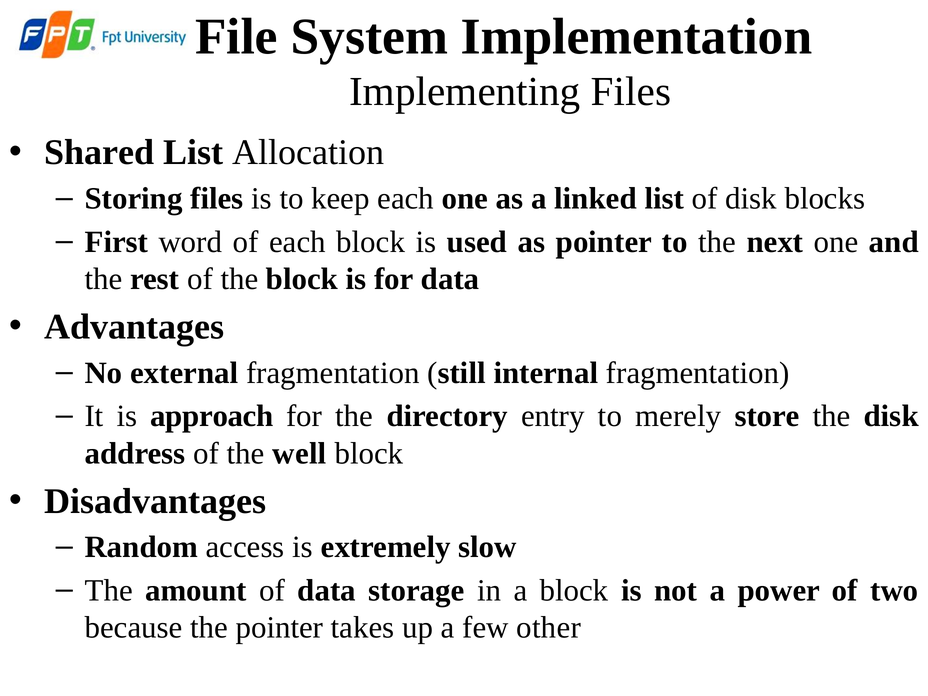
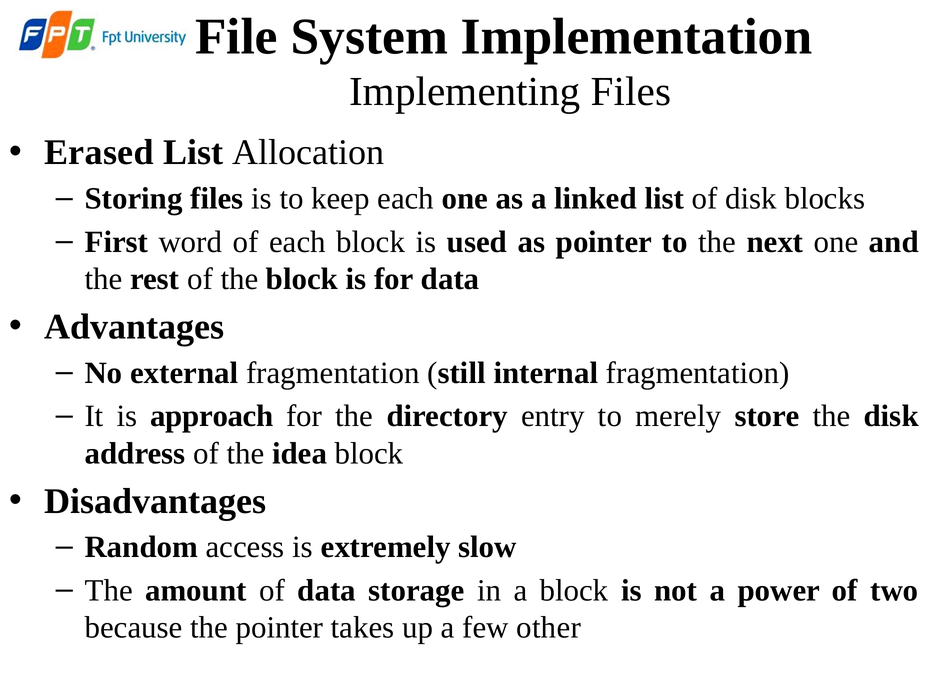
Shared: Shared -> Erased
well: well -> idea
